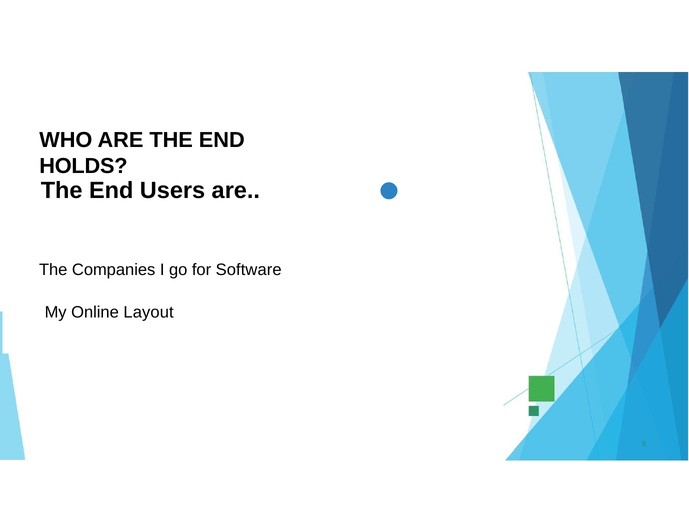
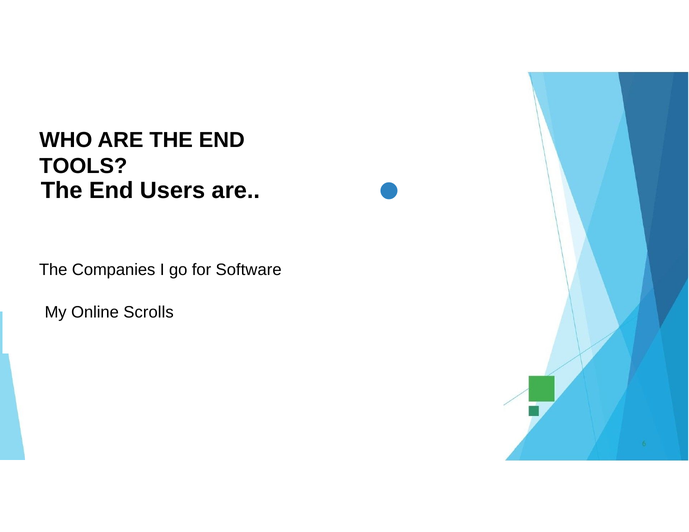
HOLDS: HOLDS -> TOOLS
Layout: Layout -> Scrolls
